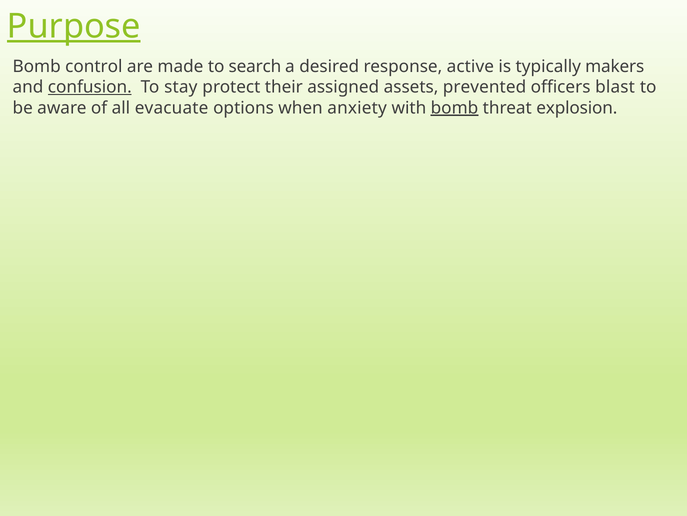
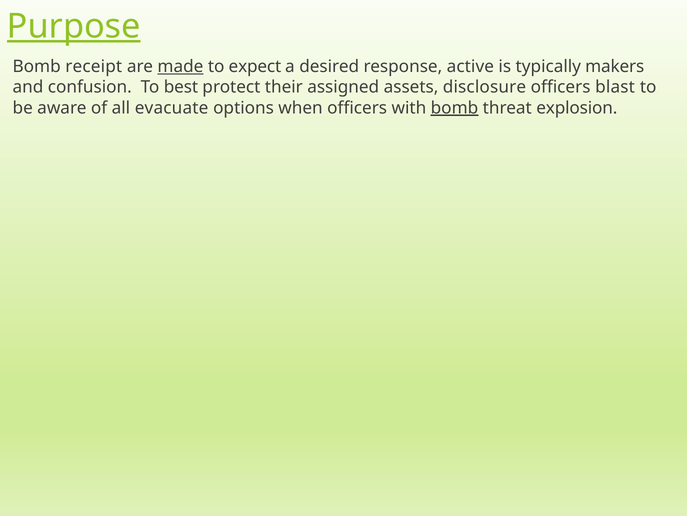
control: control -> receipt
made underline: none -> present
search: search -> expect
confusion underline: present -> none
stay: stay -> best
prevented: prevented -> disclosure
when anxiety: anxiety -> officers
